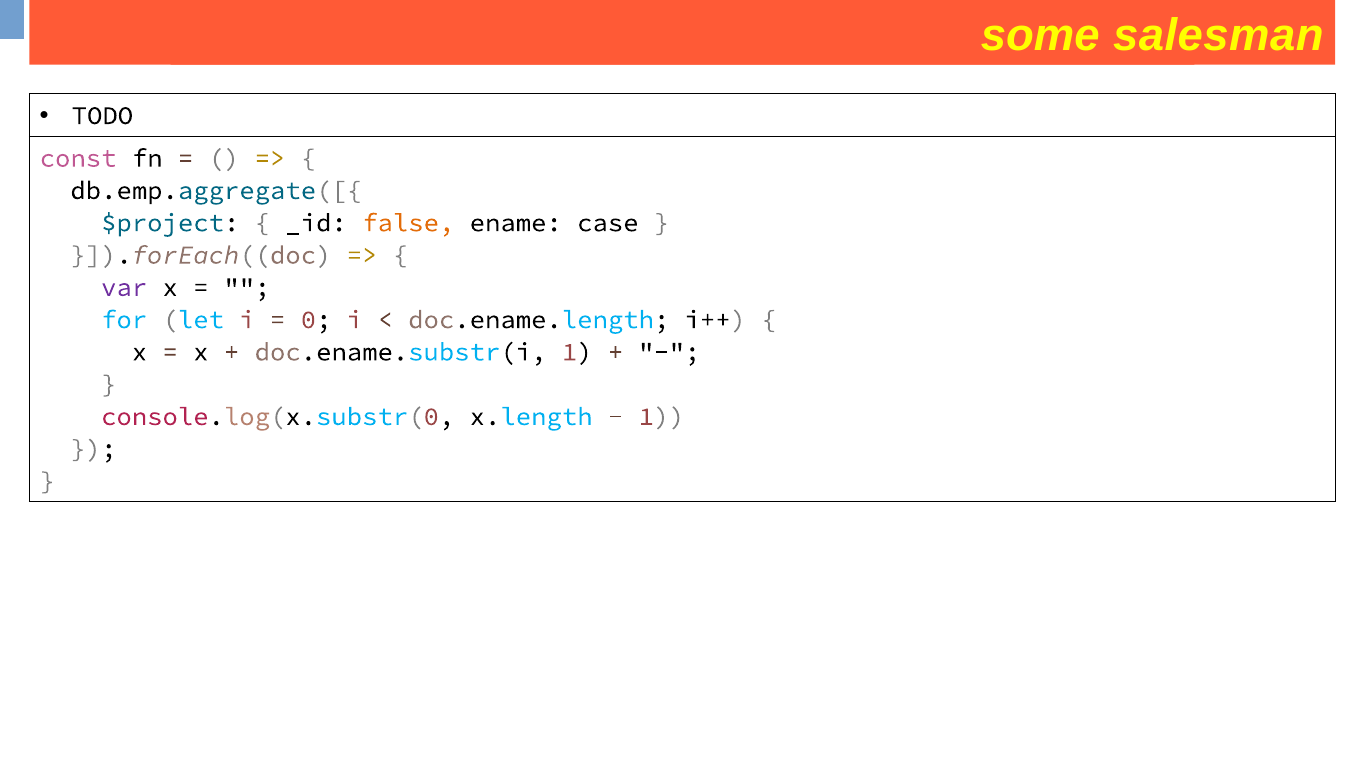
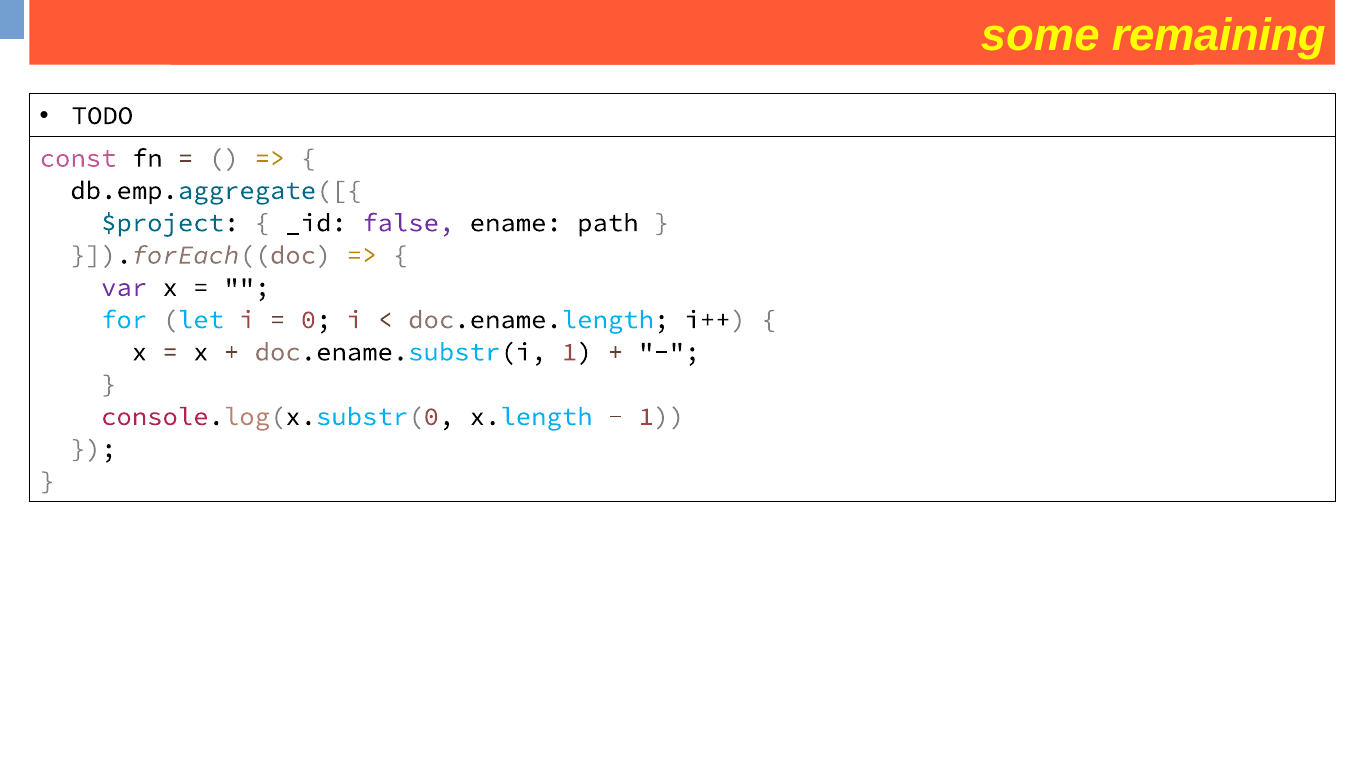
salesman: salesman -> remaining
false colour: orange -> purple
case: case -> path
